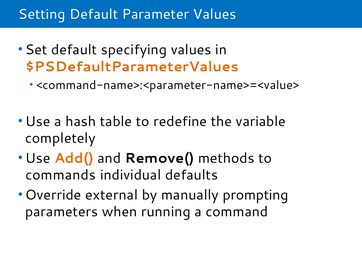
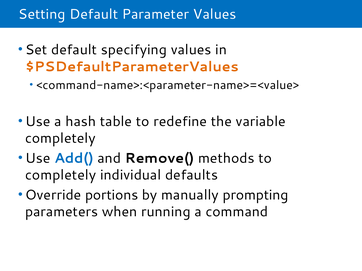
Add( colour: orange -> blue
commands at (61, 175): commands -> completely
external: external -> portions
